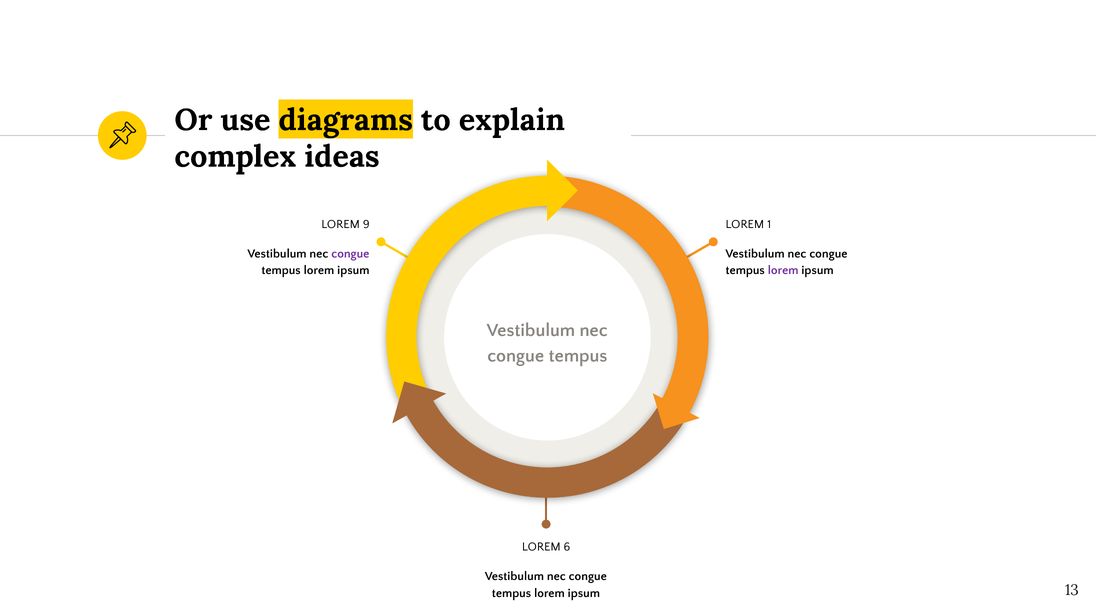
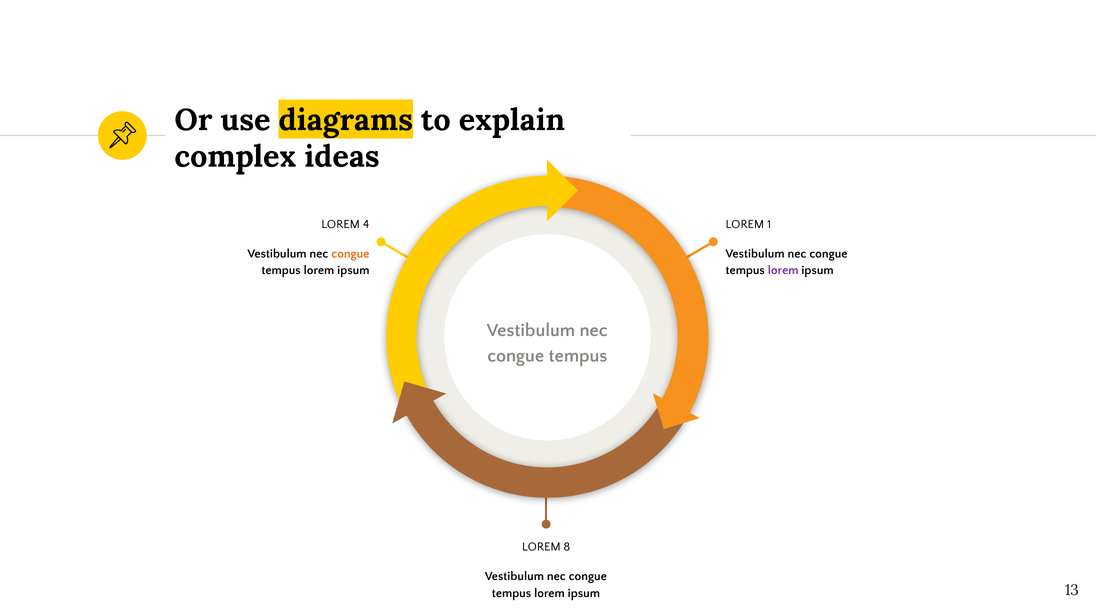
9: 9 -> 4
congue at (350, 254) colour: purple -> orange
6: 6 -> 8
